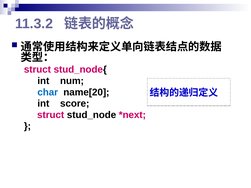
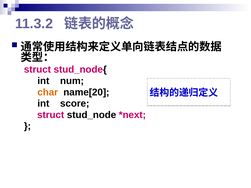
char colour: blue -> orange
